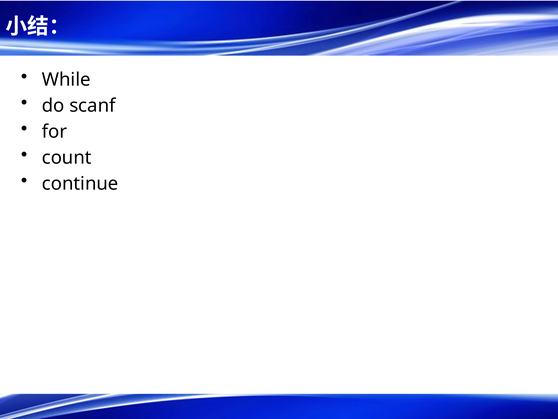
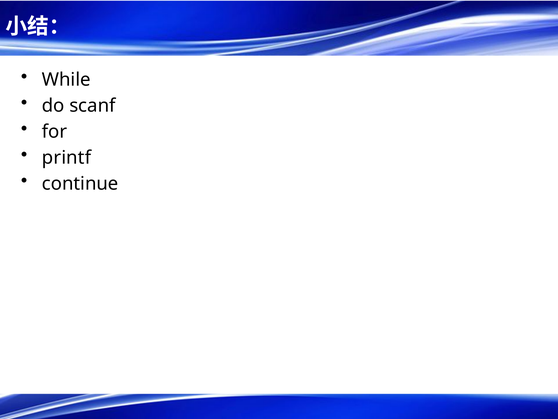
count: count -> printf
